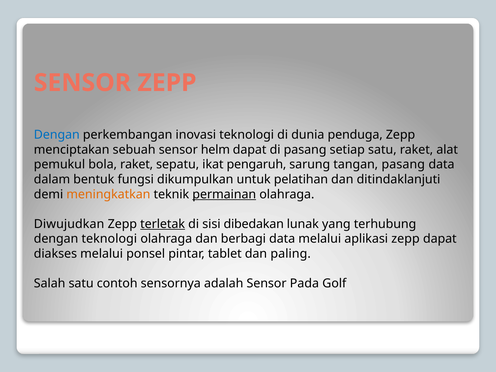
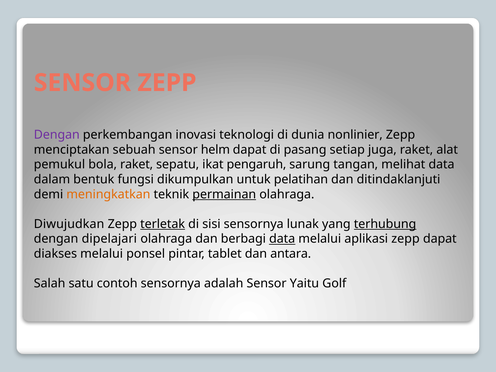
Dengan at (57, 135) colour: blue -> purple
penduga: penduga -> nonlinier
setiap satu: satu -> juga
tangan pasang: pasang -> melihat
sisi dibedakan: dibedakan -> sensornya
terhubung underline: none -> present
dengan teknologi: teknologi -> dipelajari
data at (282, 239) underline: none -> present
paling: paling -> antara
Pada: Pada -> Yaitu
